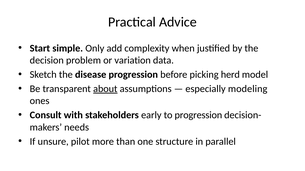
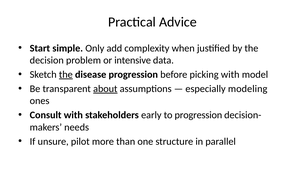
variation: variation -> intensive
the at (66, 75) underline: none -> present
picking herd: herd -> with
